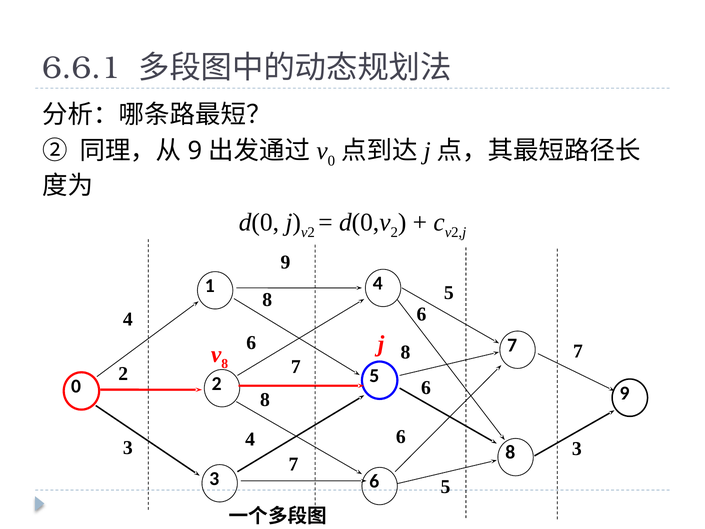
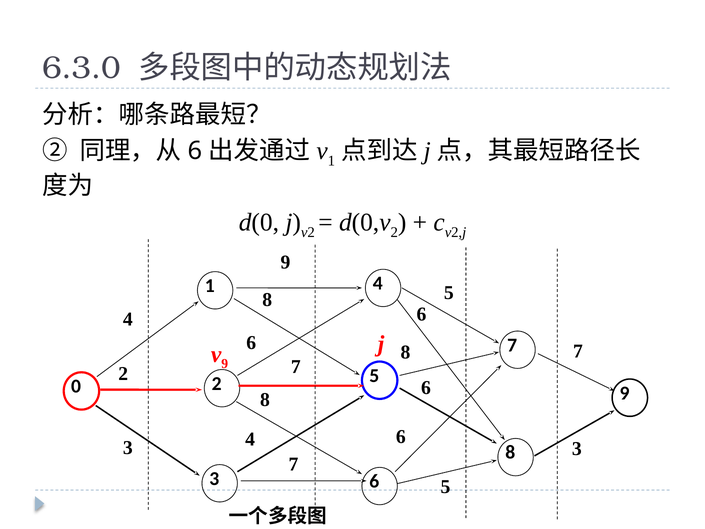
6.6.1: 6.6.1 -> 6.3.0
9 at (195, 151): 9 -> 6
0 at (331, 161): 0 -> 1
8 at (225, 363): 8 -> 9
